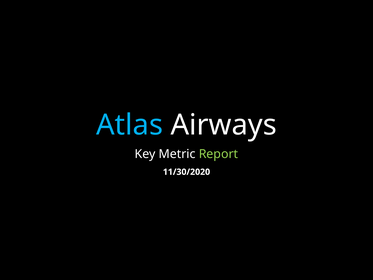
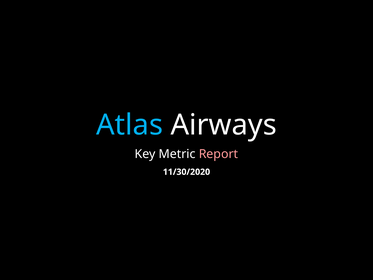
Report colour: light green -> pink
